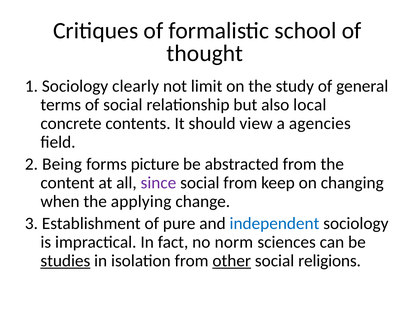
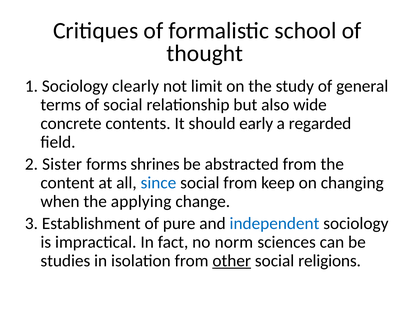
local: local -> wide
view: view -> early
agencies: agencies -> regarded
Being: Being -> Sister
picture: picture -> shrines
since colour: purple -> blue
studies underline: present -> none
